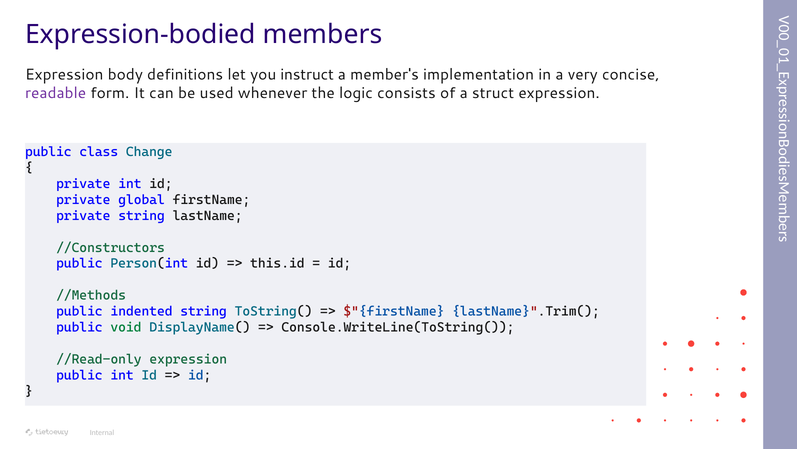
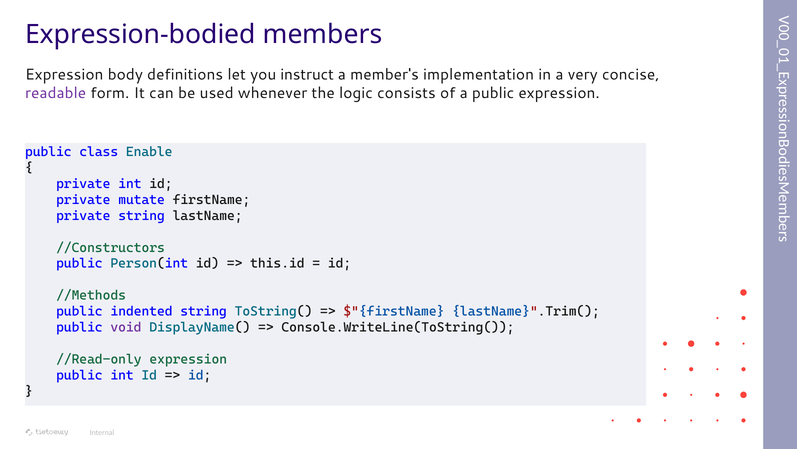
a struct: struct -> public
Change: Change -> Enable
global: global -> mutate
void colour: green -> purple
